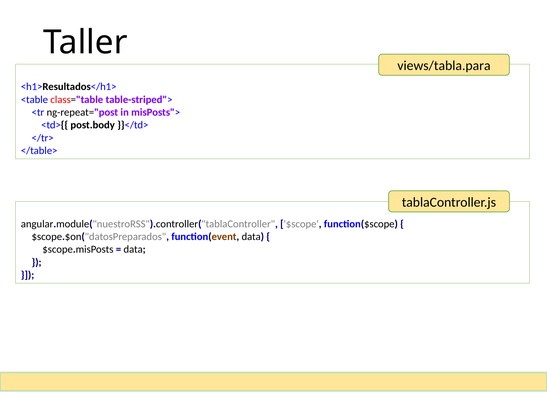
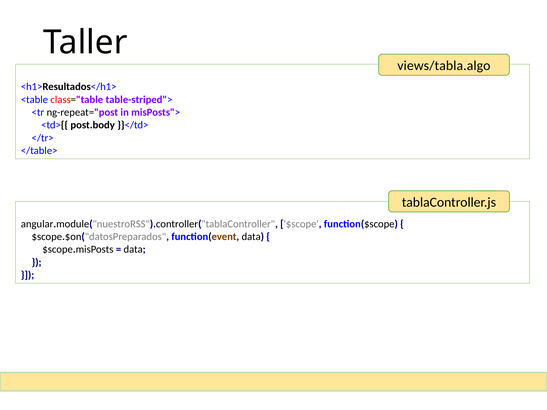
views/tabla.para: views/tabla.para -> views/tabla.algo
